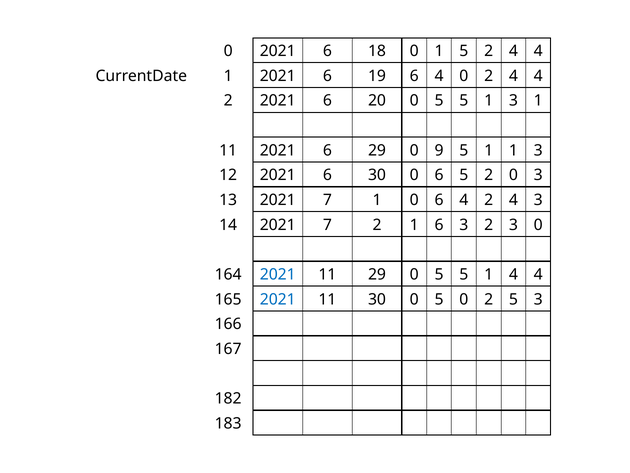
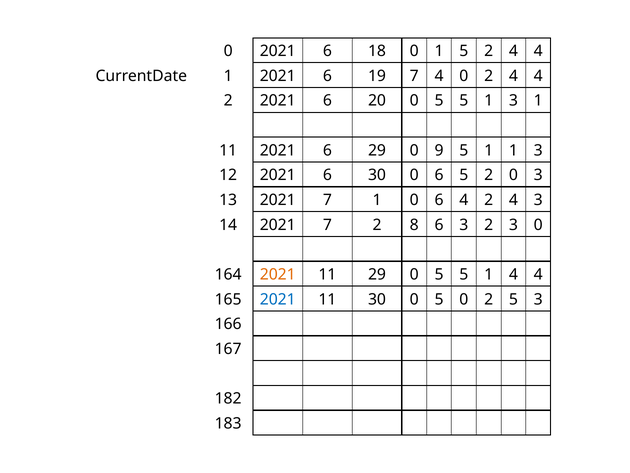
19 6: 6 -> 7
2 1: 1 -> 8
2021 at (278, 274) colour: blue -> orange
